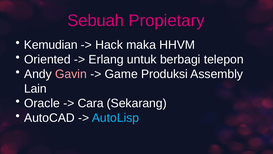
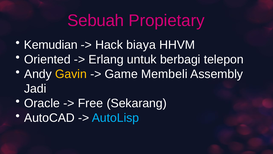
maka: maka -> biaya
Gavin colour: pink -> yellow
Produksi: Produksi -> Membeli
Lain: Lain -> Jadi
Cara: Cara -> Free
